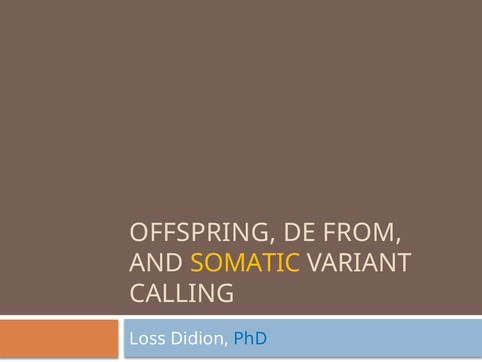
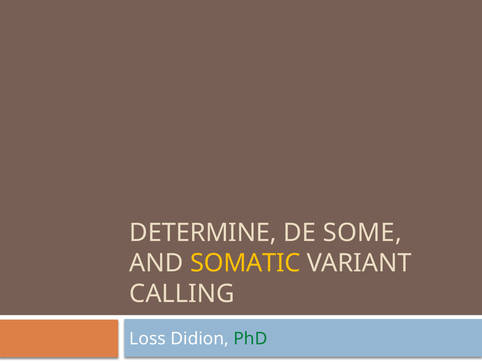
OFFSPRING: OFFSPRING -> DETERMINE
FROM: FROM -> SOME
PhD colour: blue -> green
